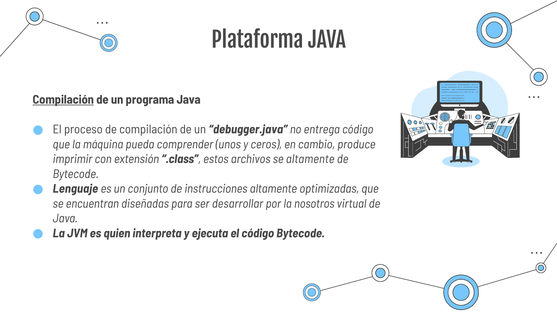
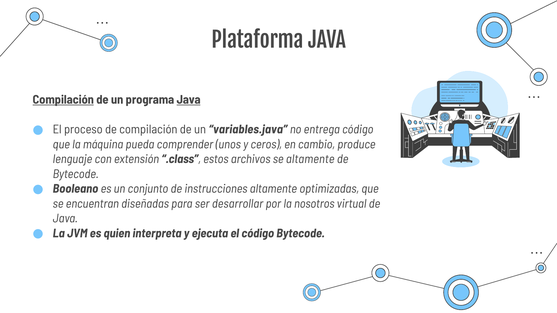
Java at (189, 100) underline: none -> present
debugger.java: debugger.java -> variables.java
imprimir: imprimir -> lenguaje
Lenguaje: Lenguaje -> Booleano
